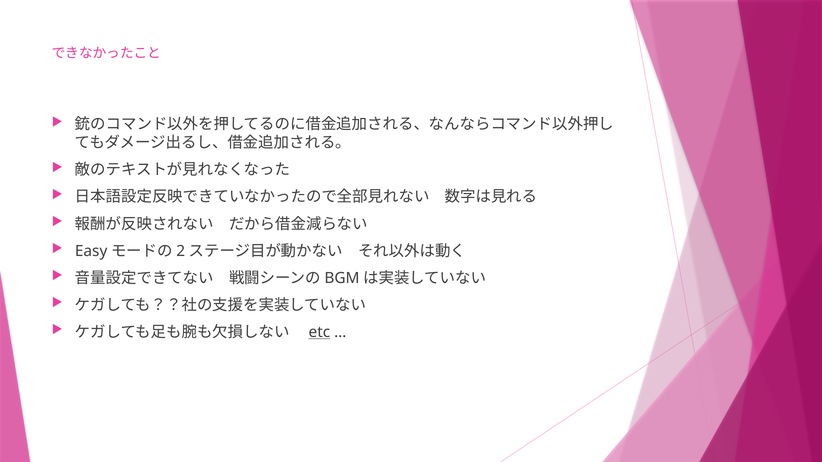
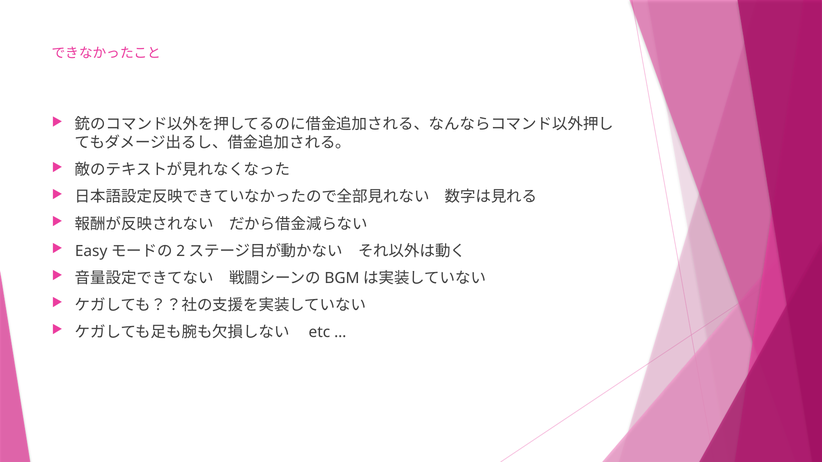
etc underline: present -> none
